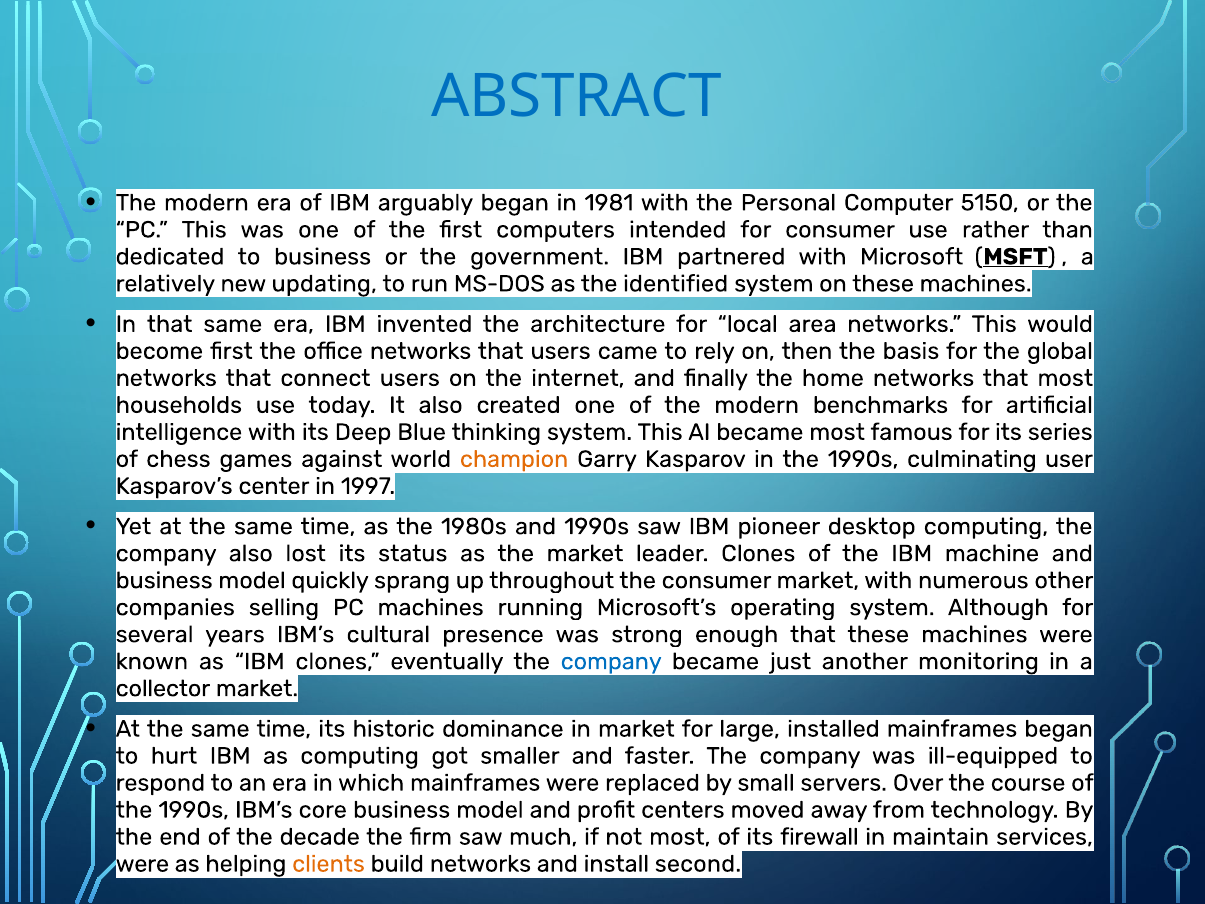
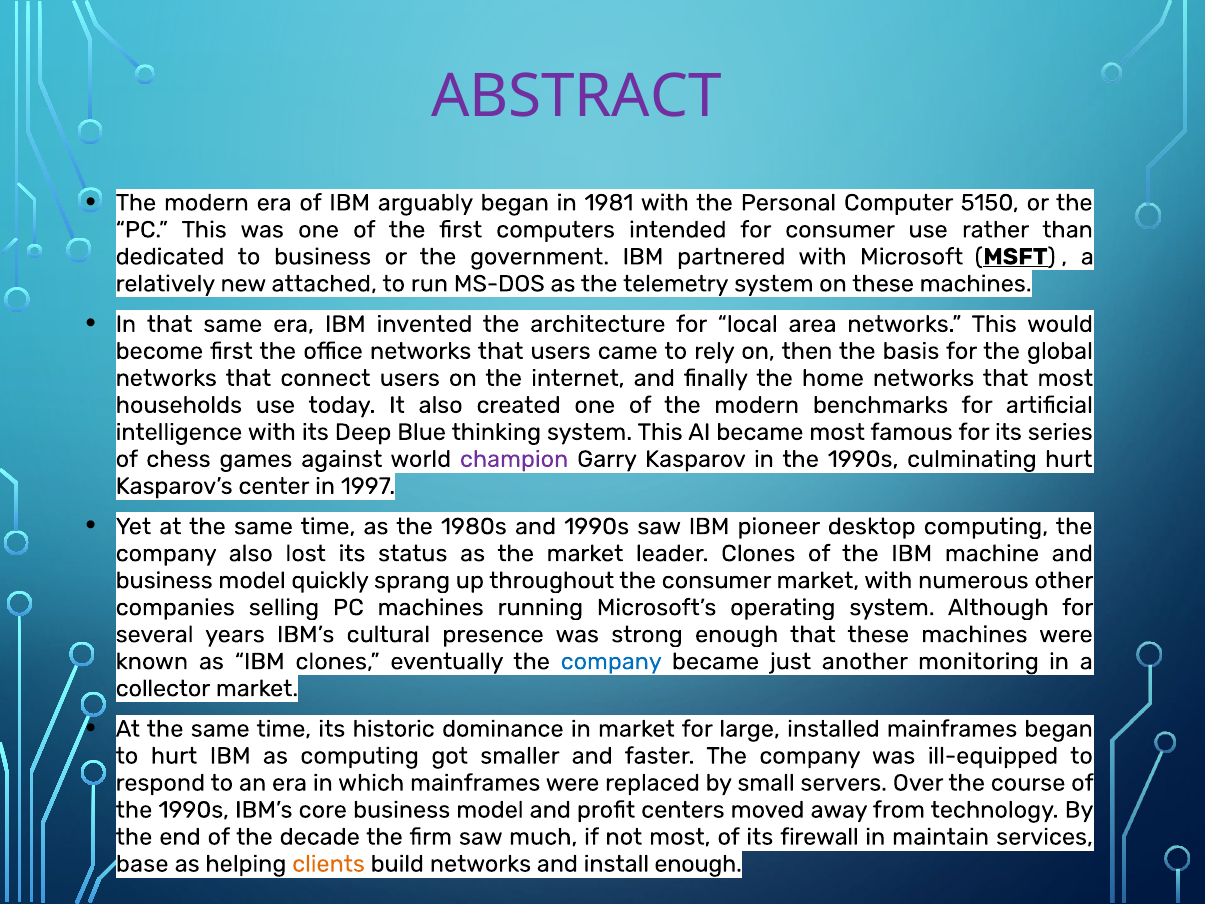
ABSTRACT colour: blue -> purple
updating: updating -> attached
identified: identified -> telemetry
champion colour: orange -> purple
culminating user: user -> hurt
were at (142, 864): were -> base
install second: second -> enough
